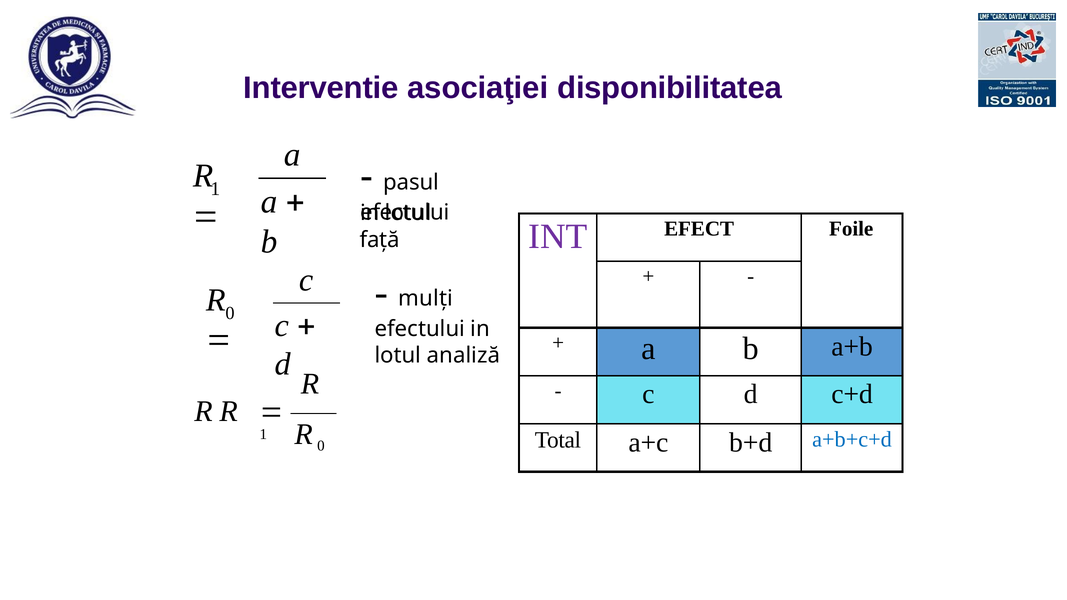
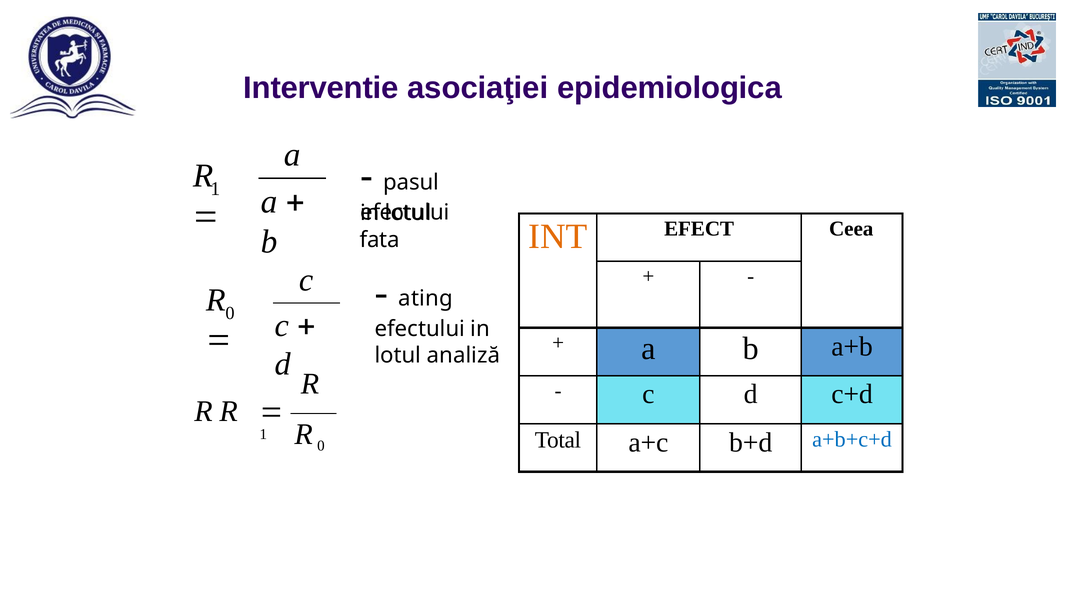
disponibilitatea: disponibilitatea -> epidemiologica
INT colour: purple -> orange
Foile: Foile -> Ceea
față: față -> fata
mulți: mulți -> ating
